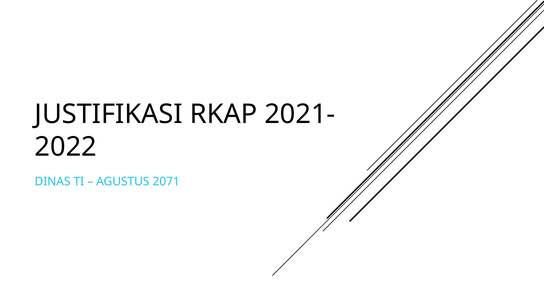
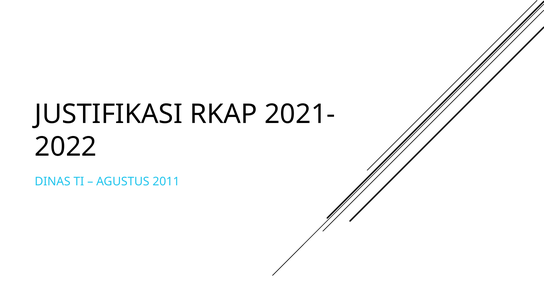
2071: 2071 -> 2011
